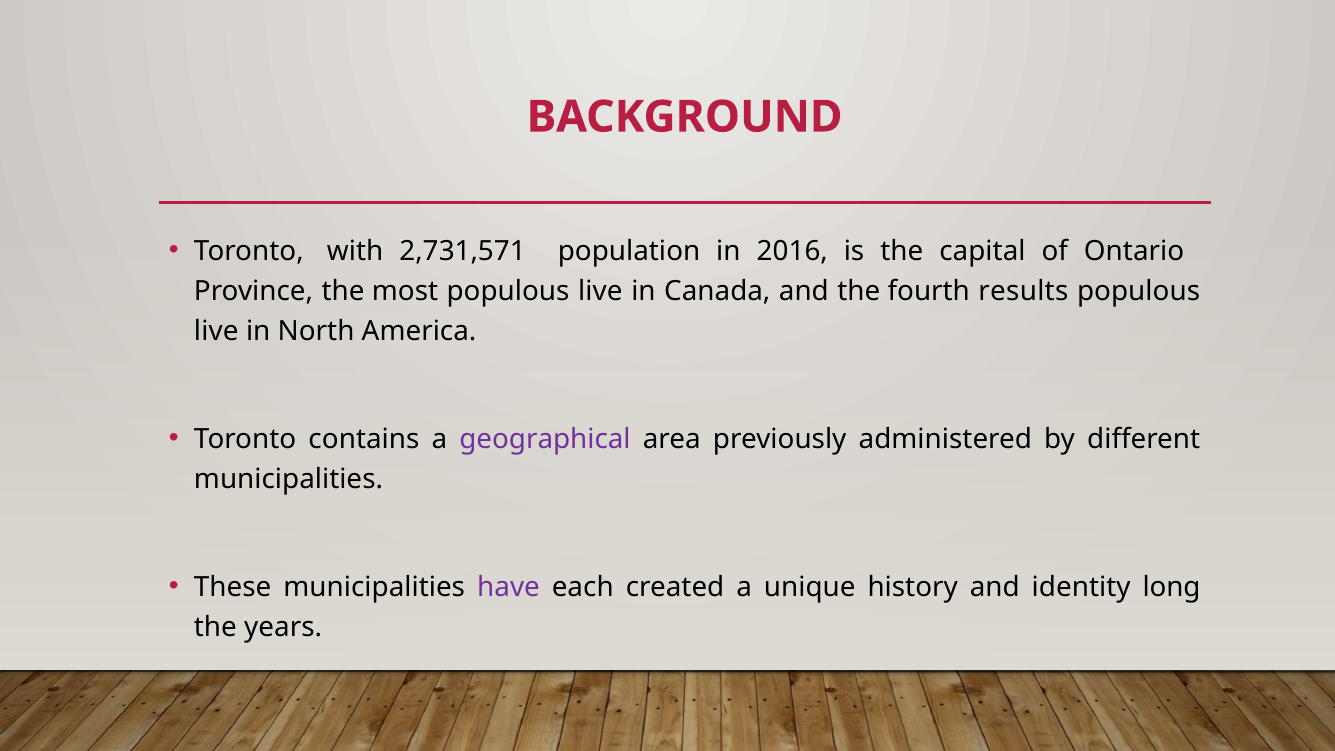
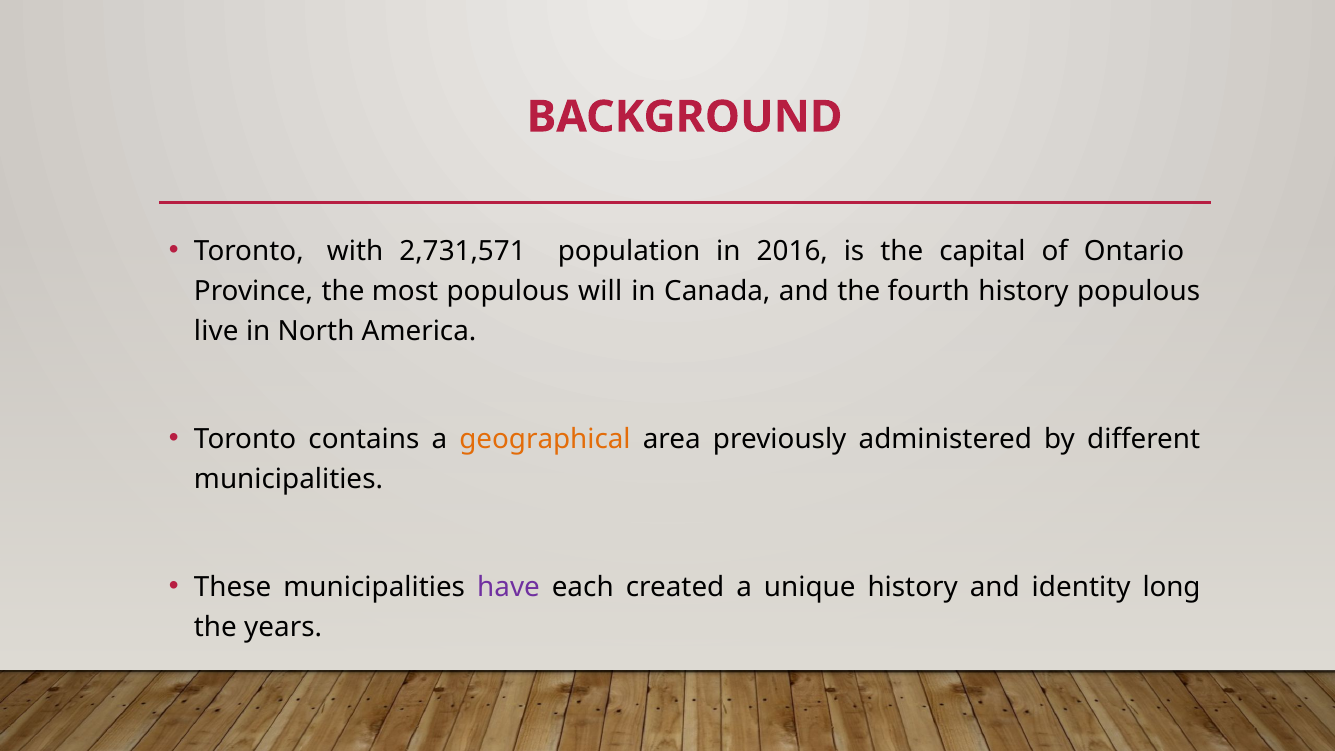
most populous live: live -> will
fourth results: results -> history
geographical colour: purple -> orange
